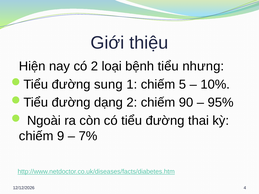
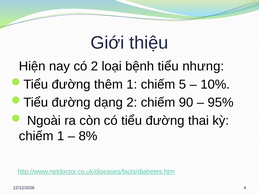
sung: sung -> thêm
chiếm 9: 9 -> 1
7%: 7% -> 8%
